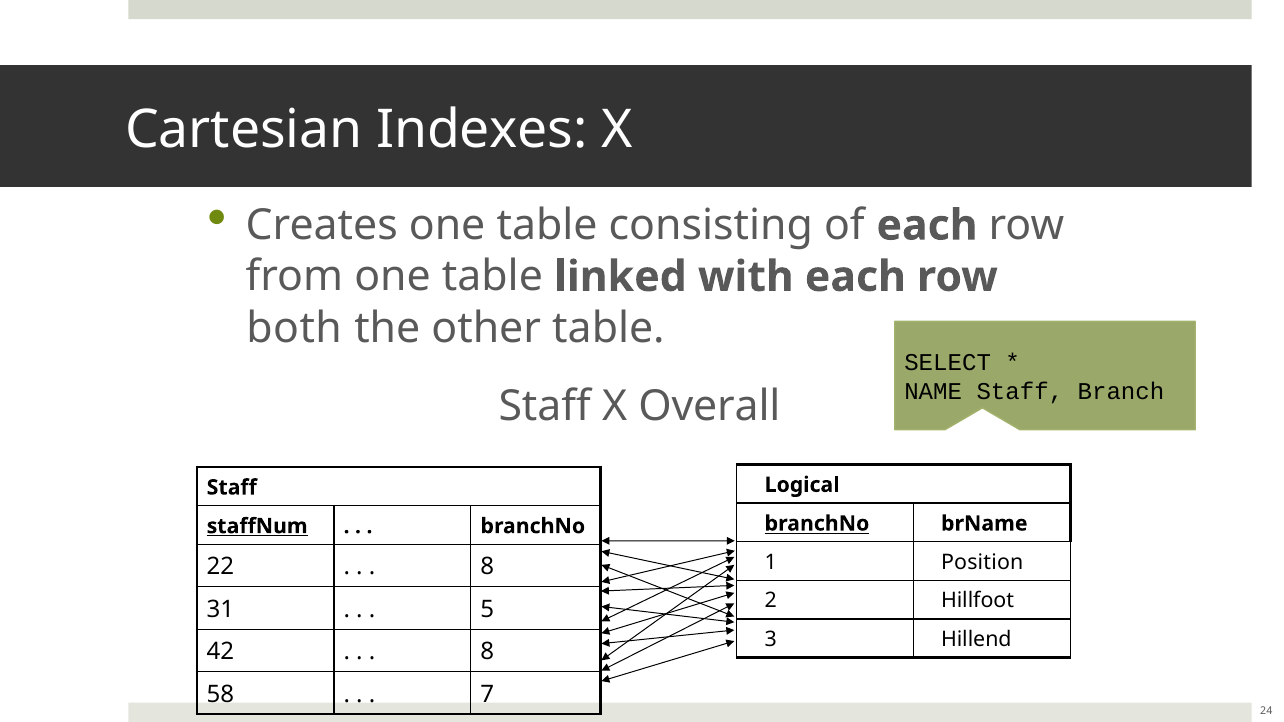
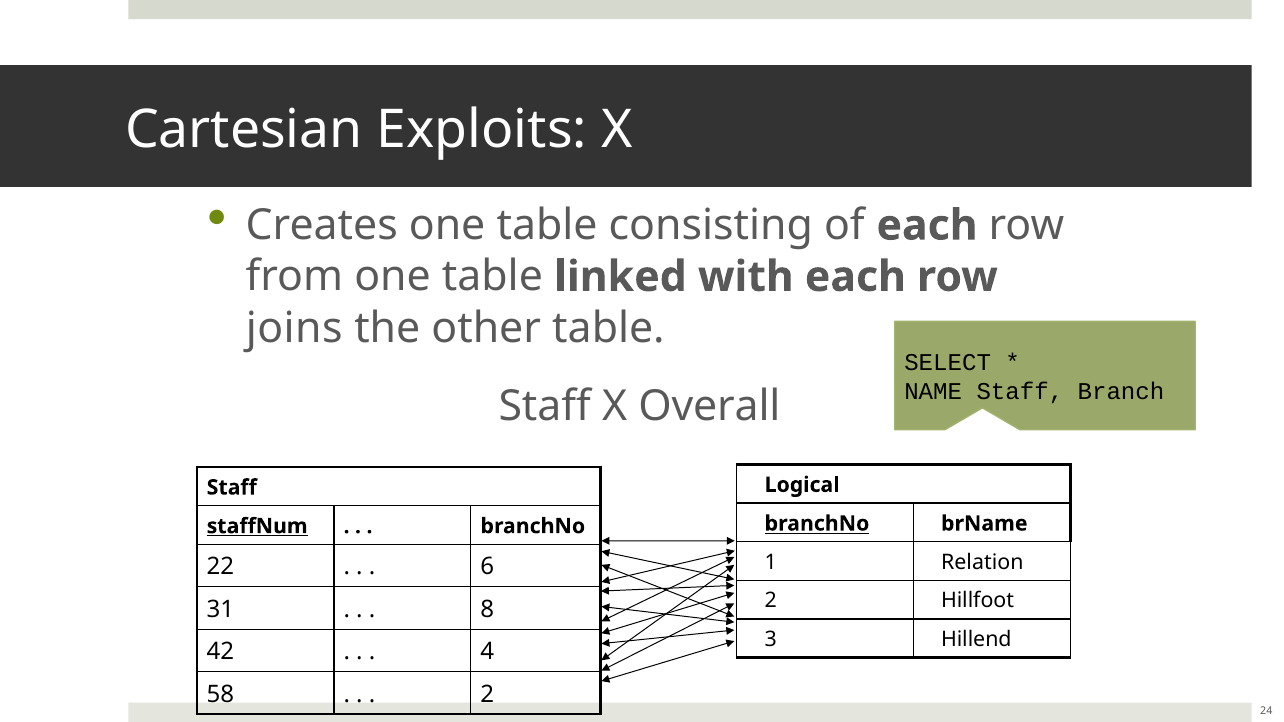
Indexes: Indexes -> Exploits
both: both -> joins
Position: Position -> Relation
8 at (487, 567): 8 -> 6
5: 5 -> 8
8 at (487, 652): 8 -> 4
7 at (487, 694): 7 -> 2
